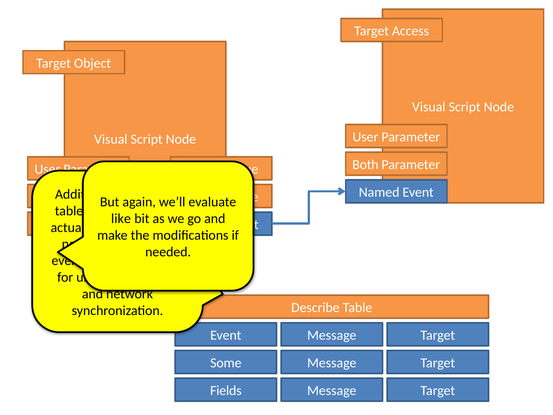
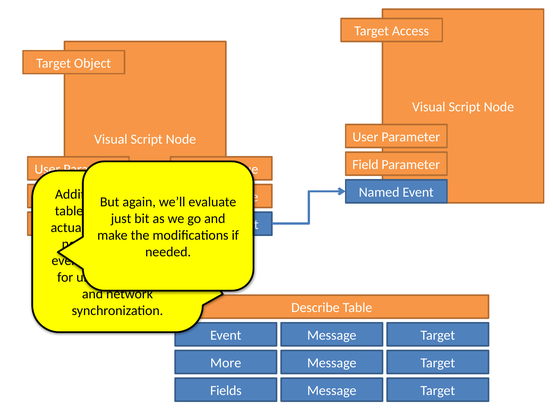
Both: Both -> Field
like: like -> just
Some: Some -> More
